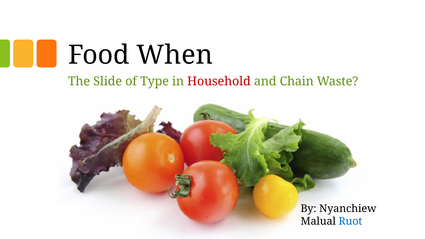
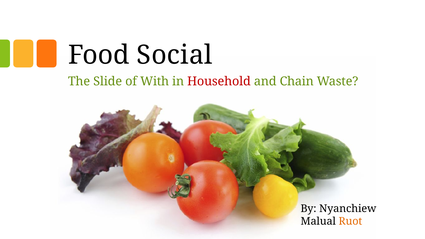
When: When -> Social
Type: Type -> With
Ruot colour: blue -> orange
